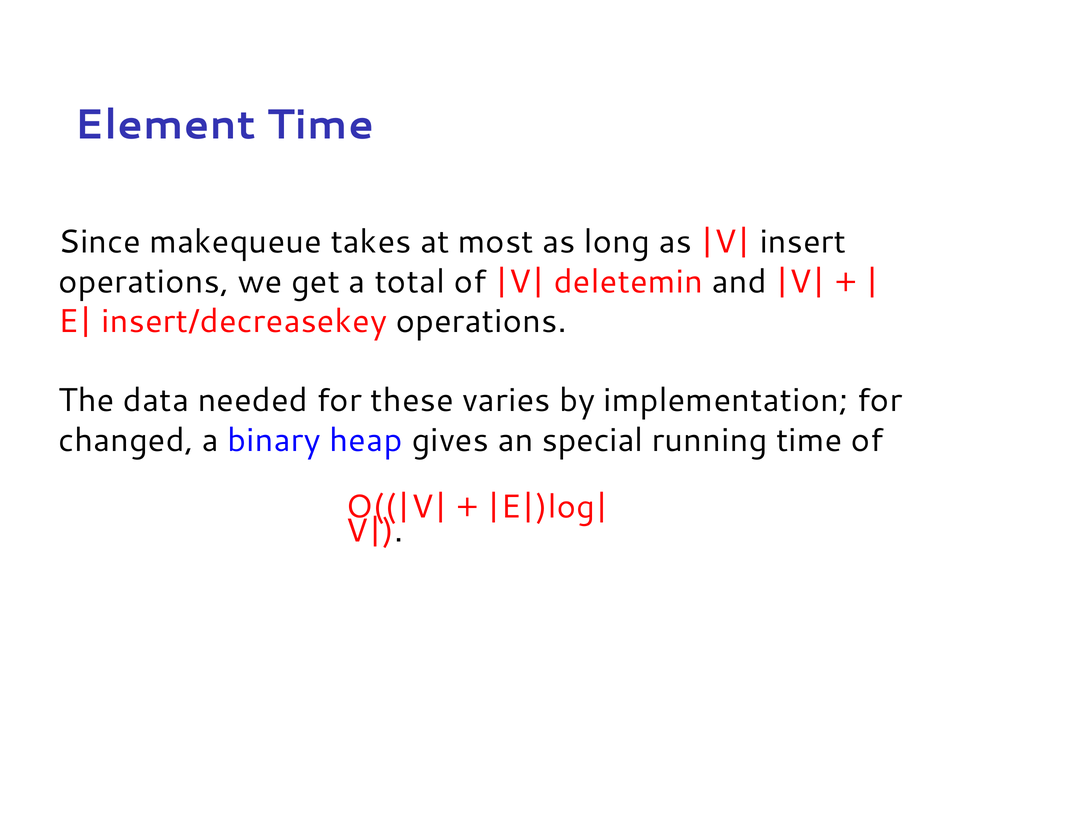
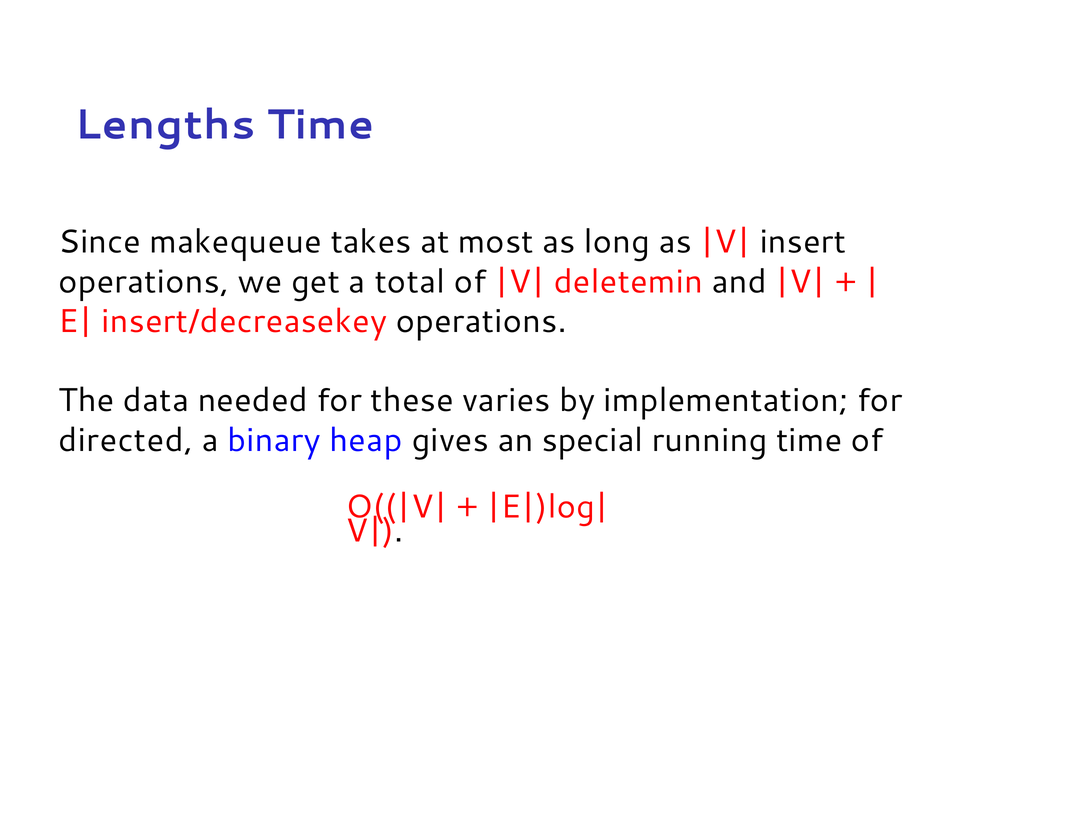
Element: Element -> Lengths
changed: changed -> directed
